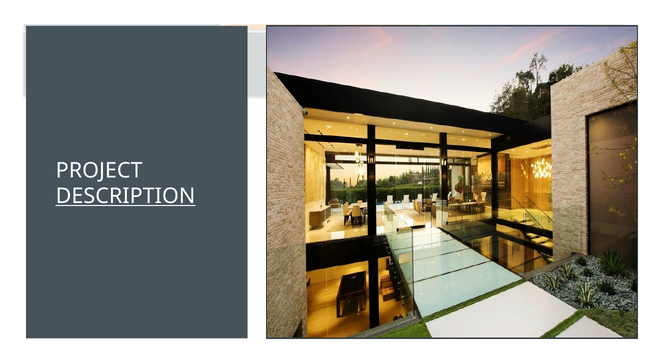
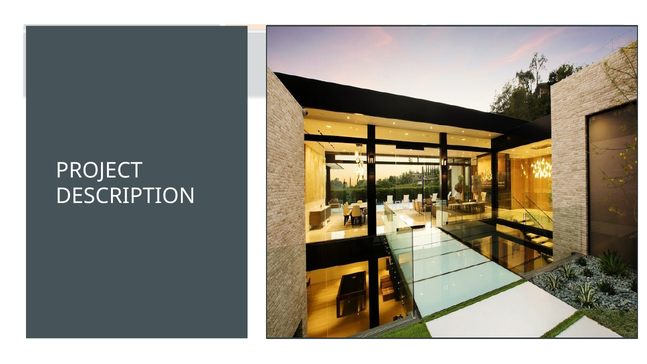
DESCRIPTION underline: present -> none
